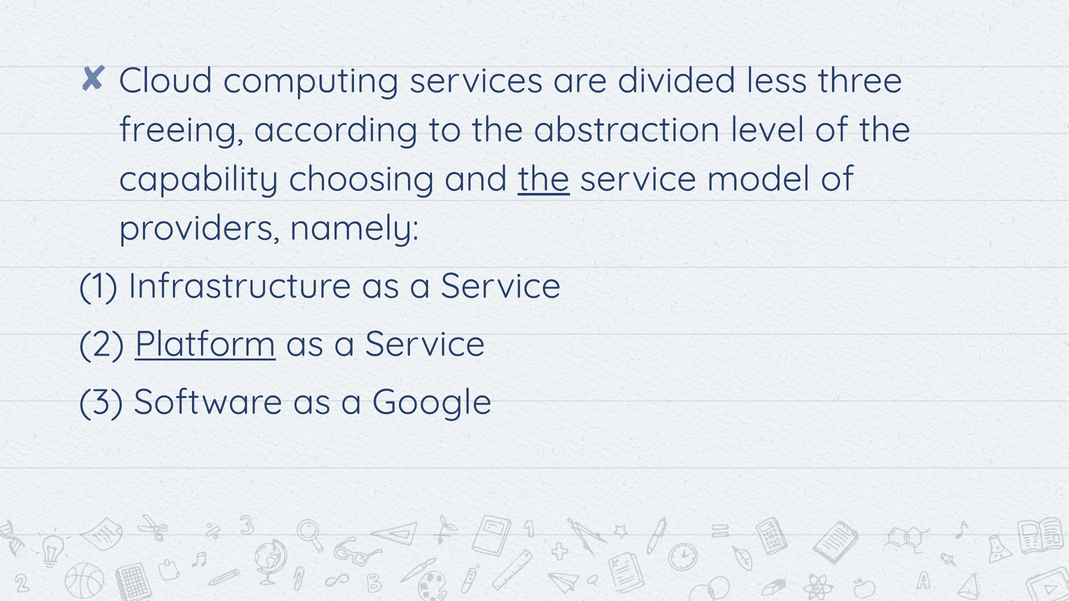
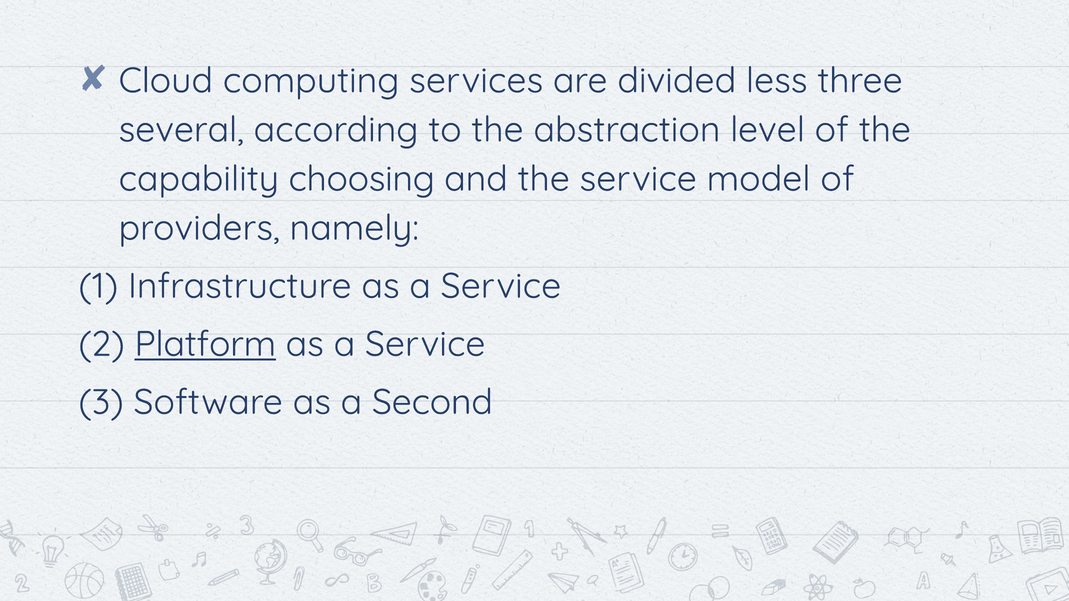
freeing: freeing -> several
the at (544, 179) underline: present -> none
Google: Google -> Second
